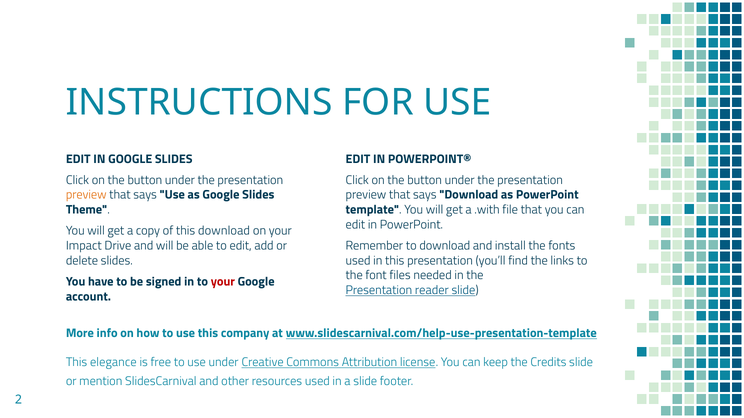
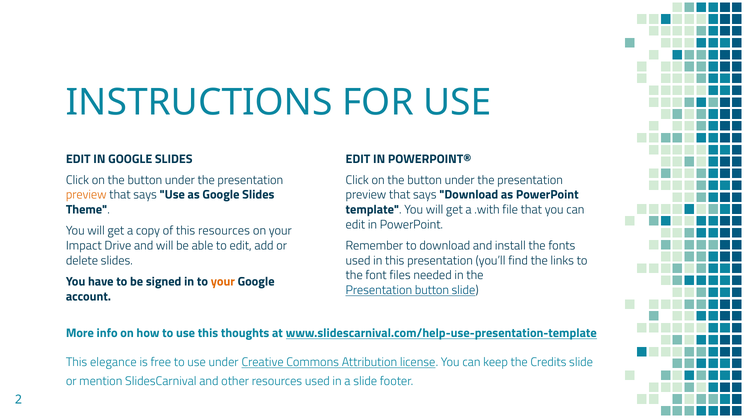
this download: download -> resources
your at (223, 282) colour: red -> orange
Presentation reader: reader -> button
company: company -> thoughts
